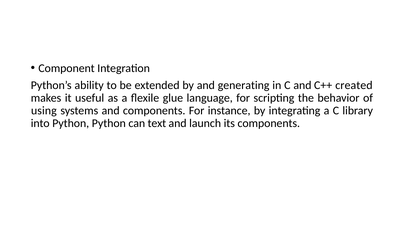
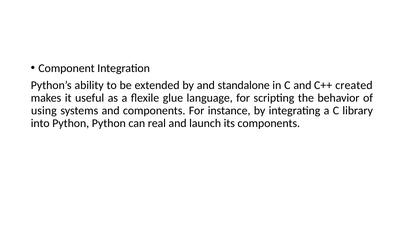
generating: generating -> standalone
text: text -> real
